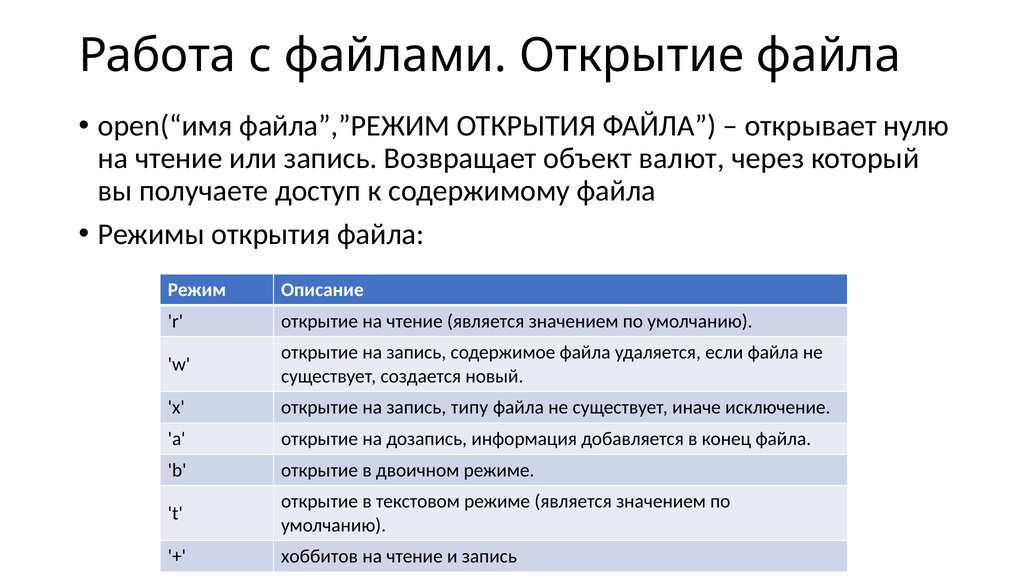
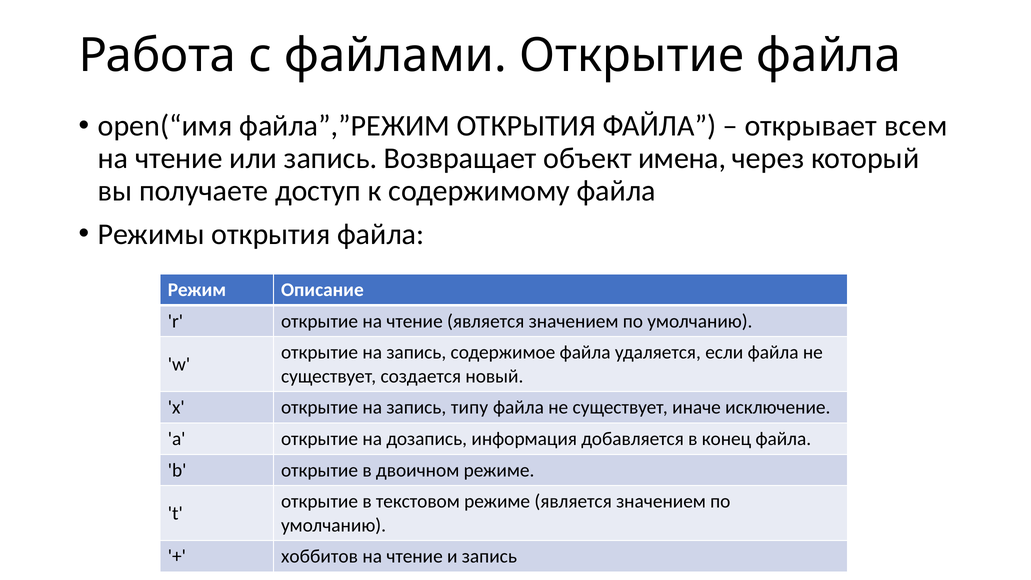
нулю: нулю -> всем
валют: валют -> имена
